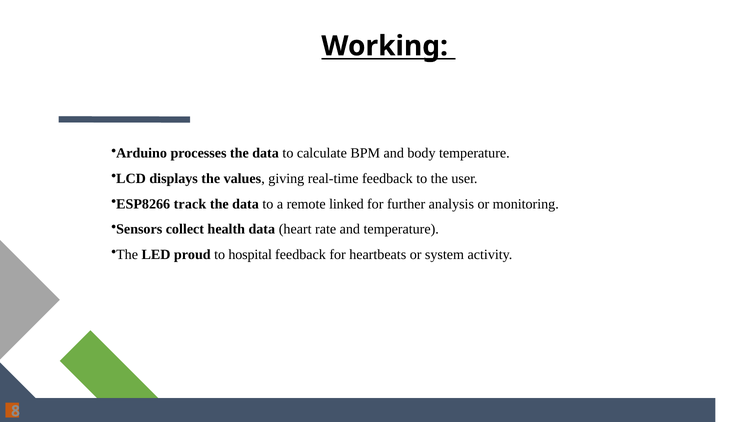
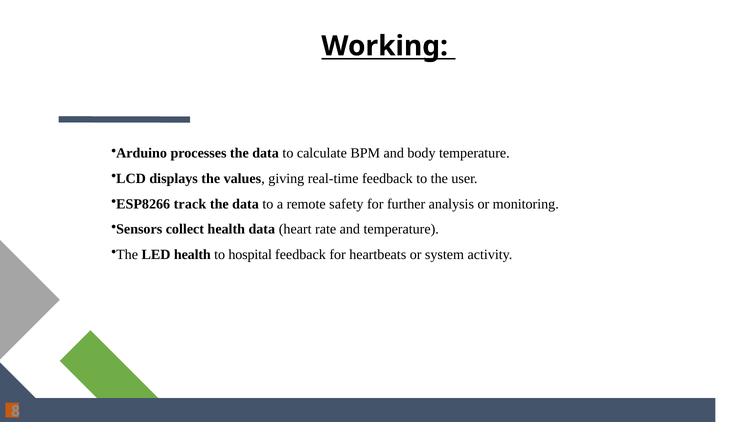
linked: linked -> safety
LED proud: proud -> health
